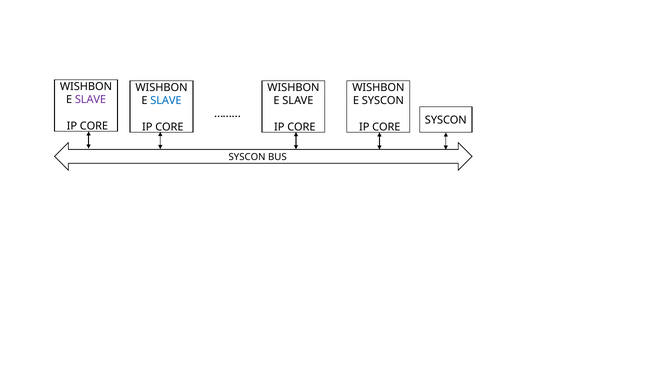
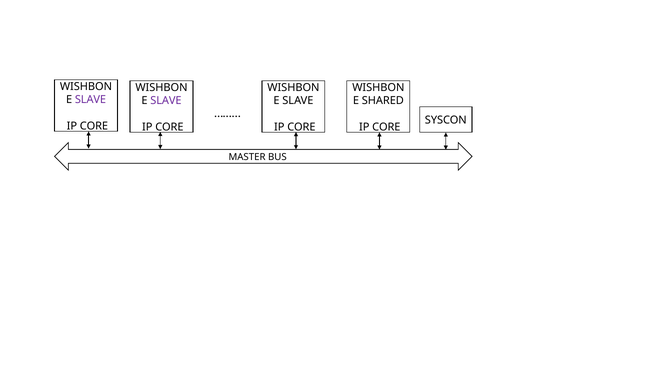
SLAVE at (166, 101) colour: blue -> purple
SYSCON at (383, 101): SYSCON -> SHARED
SYSCON at (247, 157): SYSCON -> MASTER
